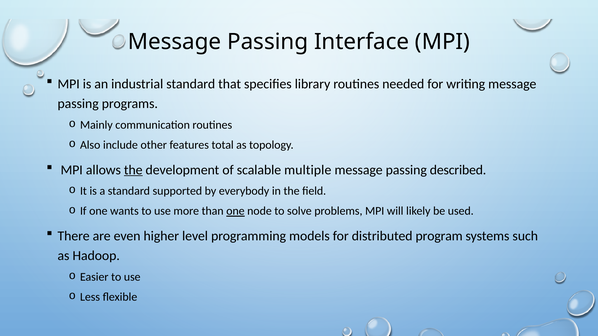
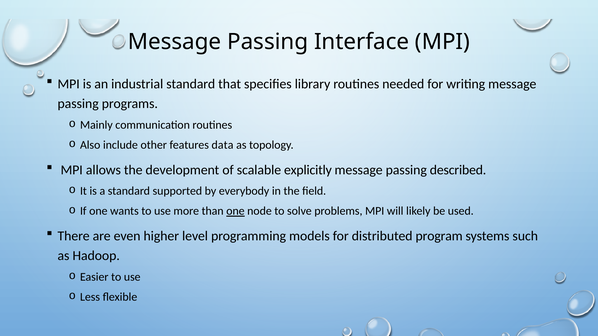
total: total -> data
the at (133, 170) underline: present -> none
multiple: multiple -> explicitly
